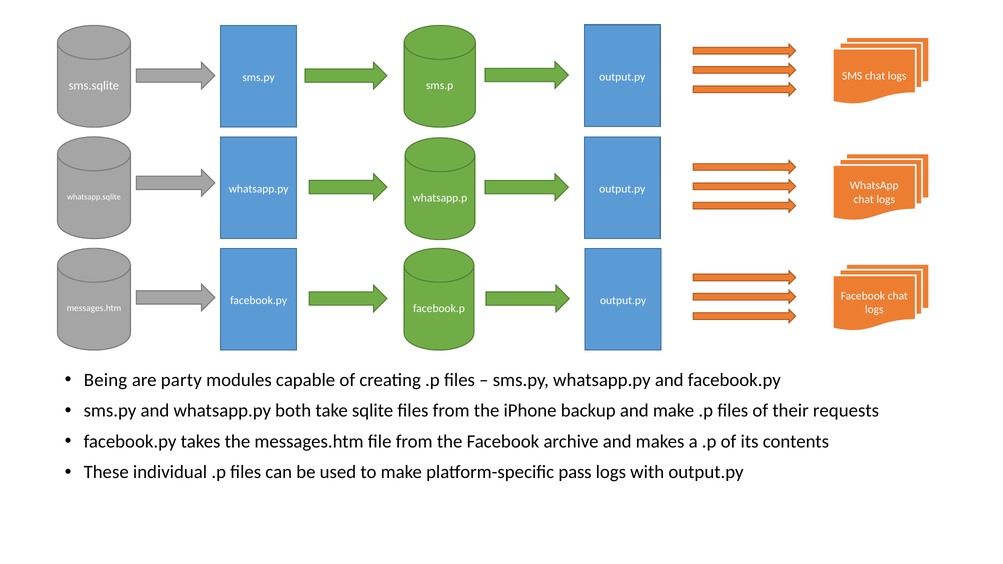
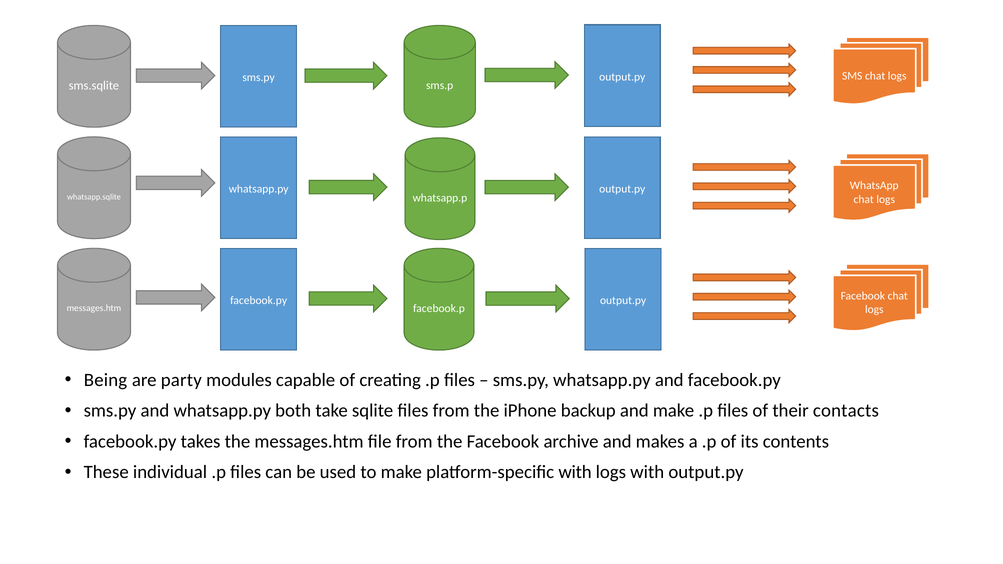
requests: requests -> contacts
platform-specific pass: pass -> with
